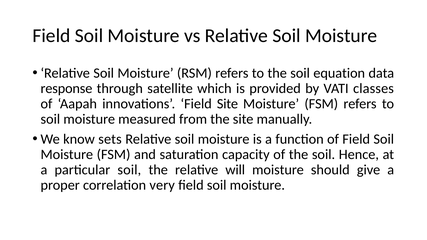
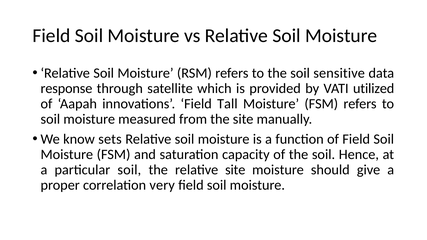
equation: equation -> sensitive
classes: classes -> utilized
Field Site: Site -> Tall
relative will: will -> site
